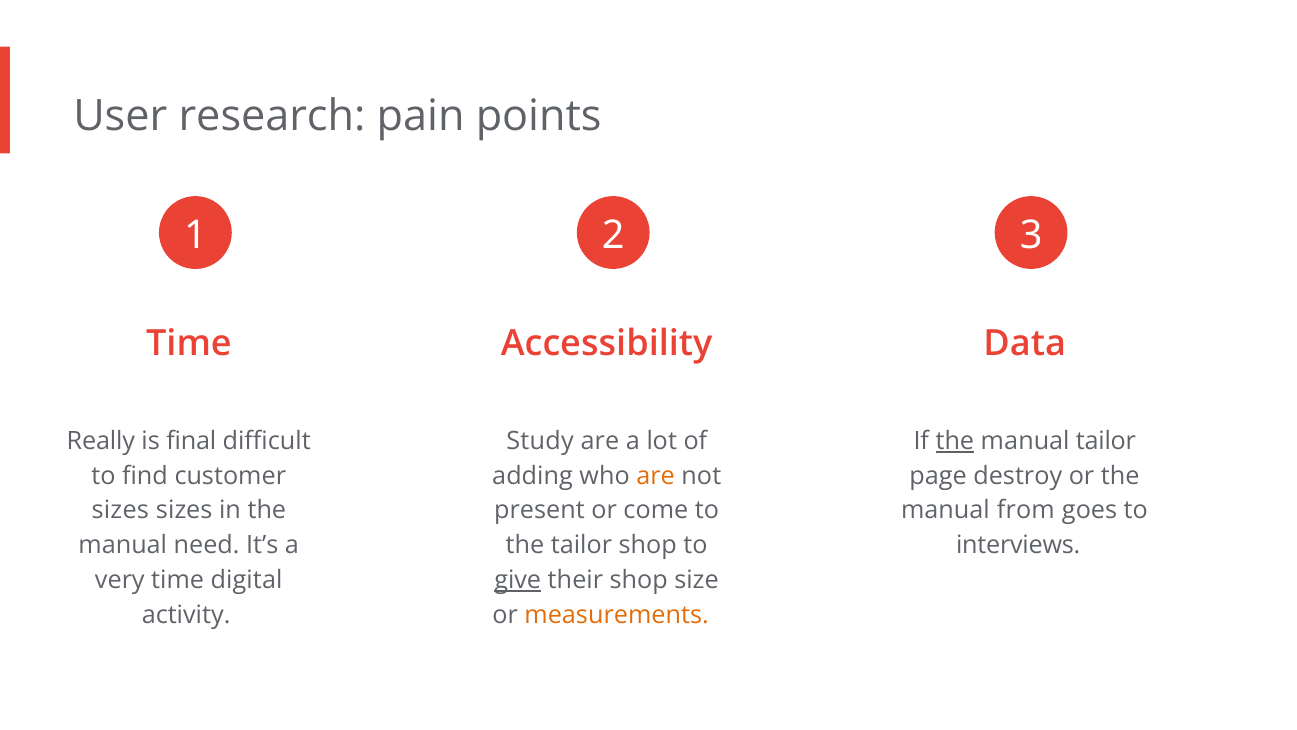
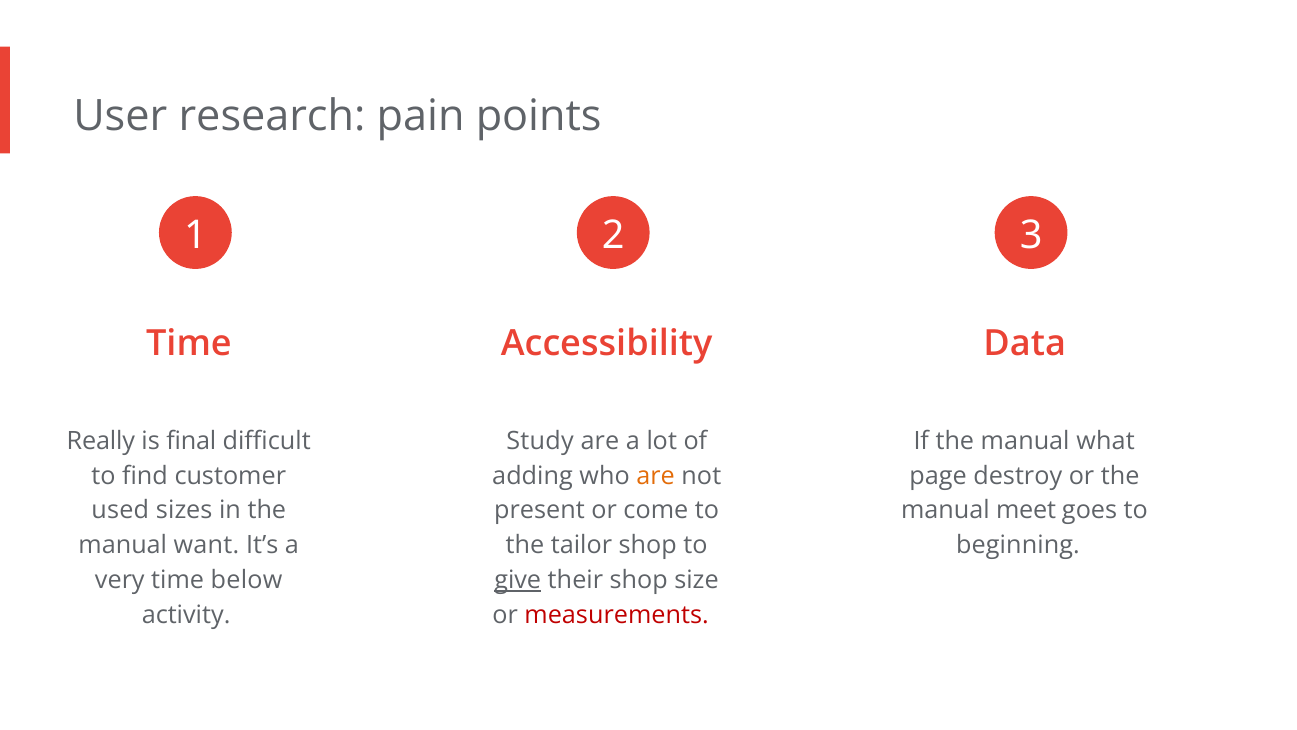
the at (955, 441) underline: present -> none
manual tailor: tailor -> what
sizes at (120, 510): sizes -> used
from: from -> meet
need: need -> want
interviews: interviews -> beginning
digital: digital -> below
measurements colour: orange -> red
